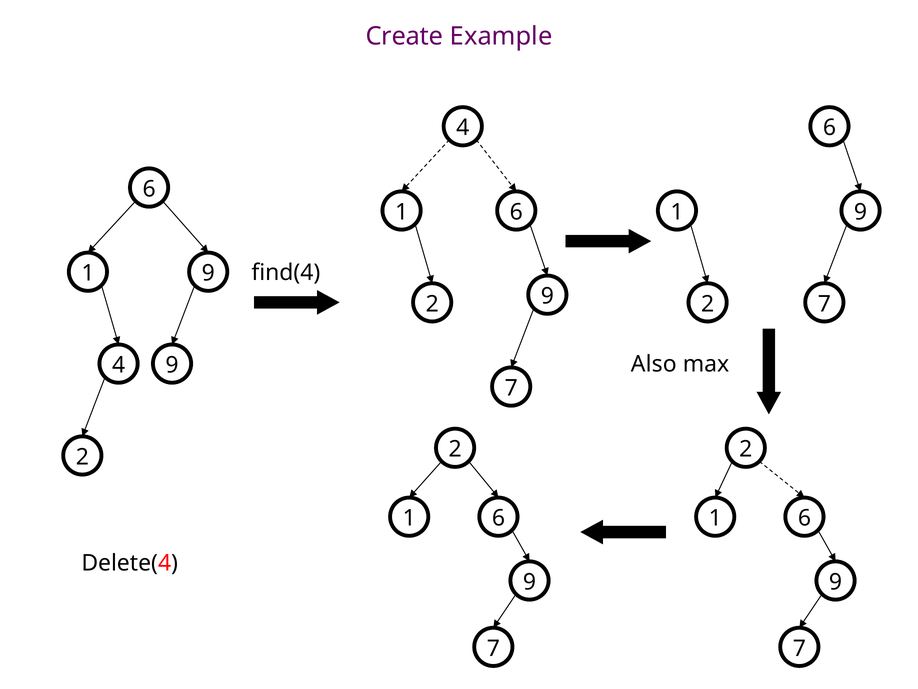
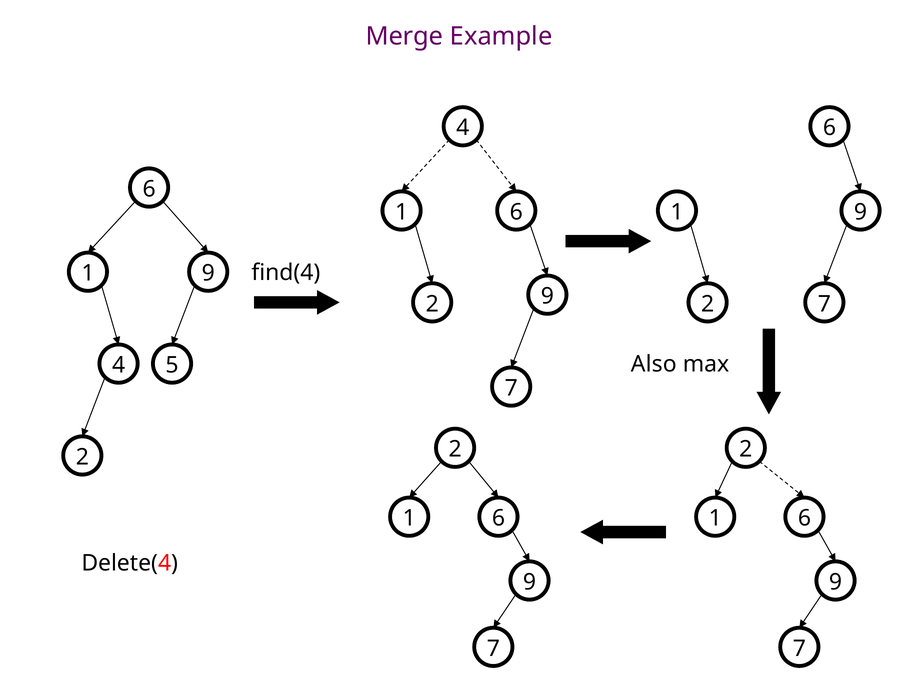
Create: Create -> Merge
4 9: 9 -> 5
